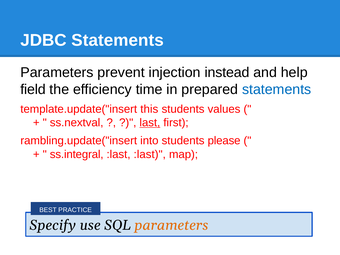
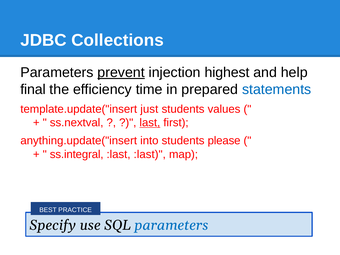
JDBC Statements: Statements -> Collections
prevent underline: none -> present
instead: instead -> highest
field: field -> final
this: this -> just
rambling.update("insert: rambling.update("insert -> anything.update("insert
parameters at (171, 225) colour: orange -> blue
